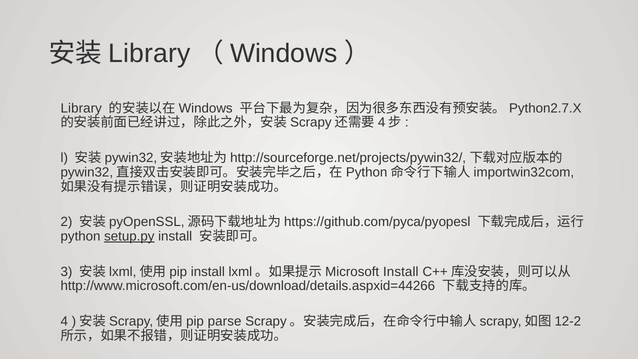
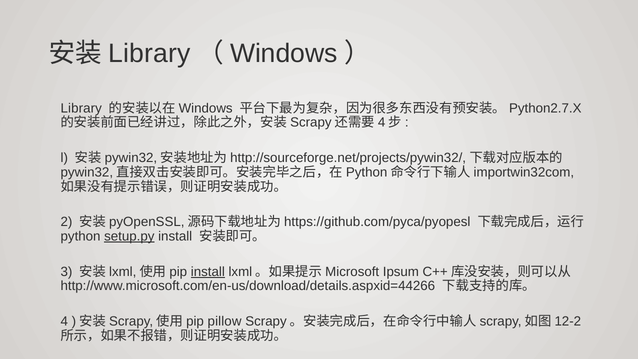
install at (208, 272) underline: none -> present
Install at (401, 272): Install -> Ipsum
parse: parse -> pillow
